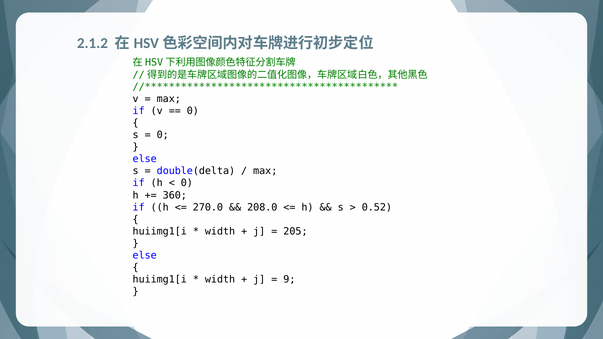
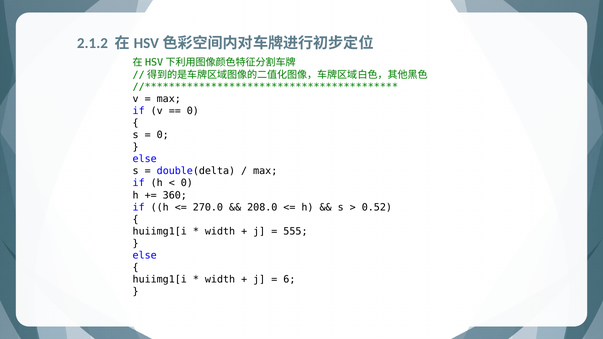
205: 205 -> 555
9: 9 -> 6
